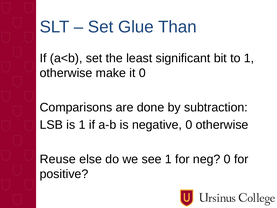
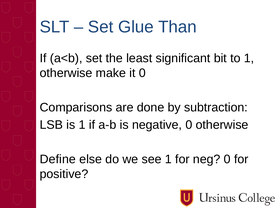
Reuse: Reuse -> Define
